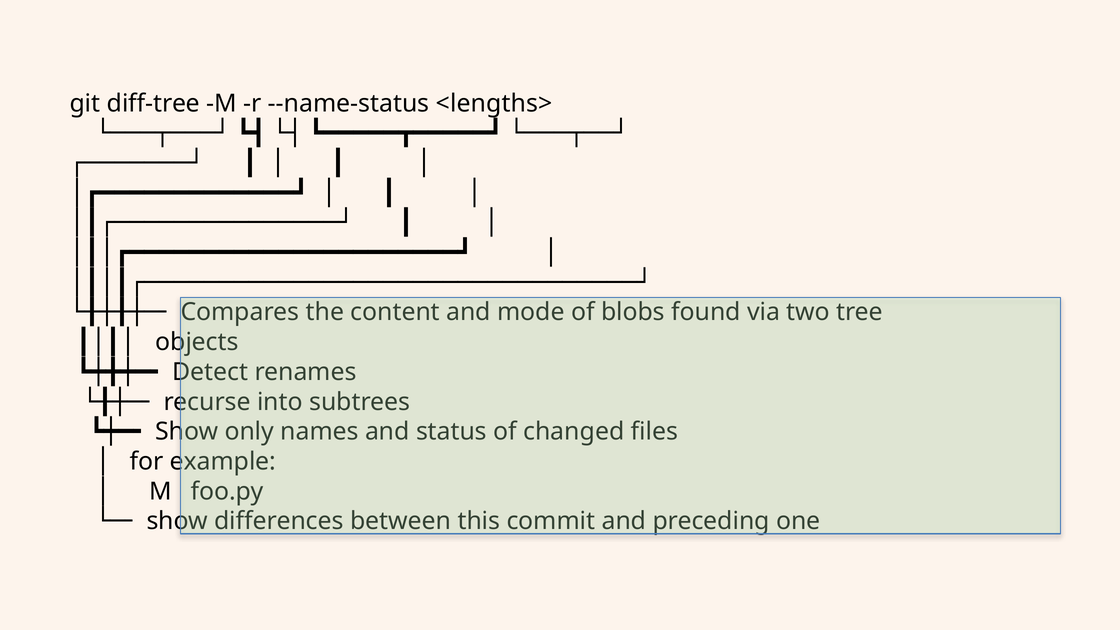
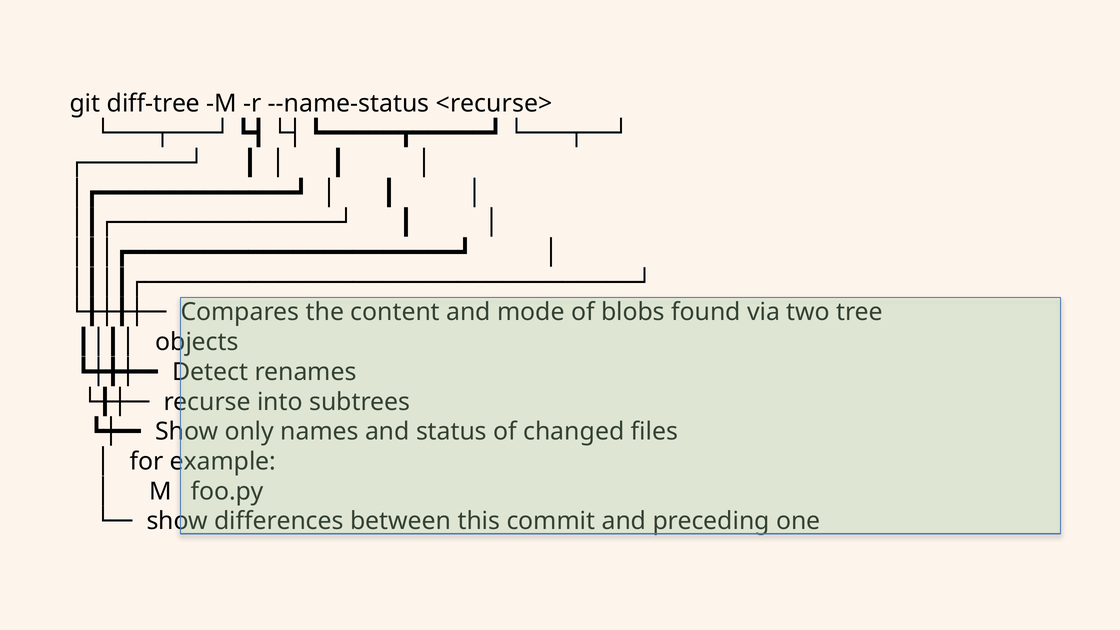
<lengths>: <lengths> -> <recurse>
